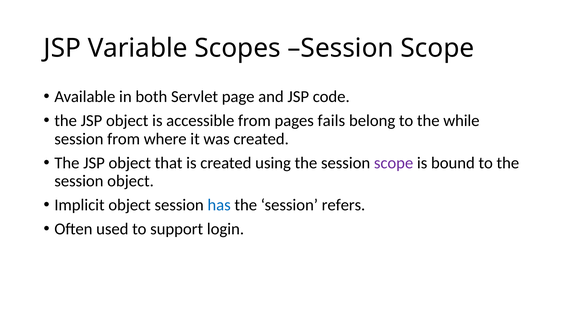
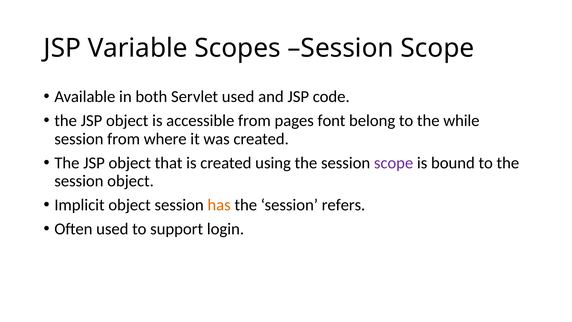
Servlet page: page -> used
fails: fails -> font
has colour: blue -> orange
